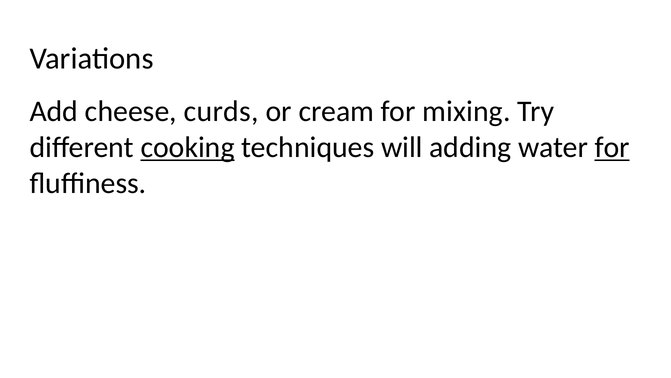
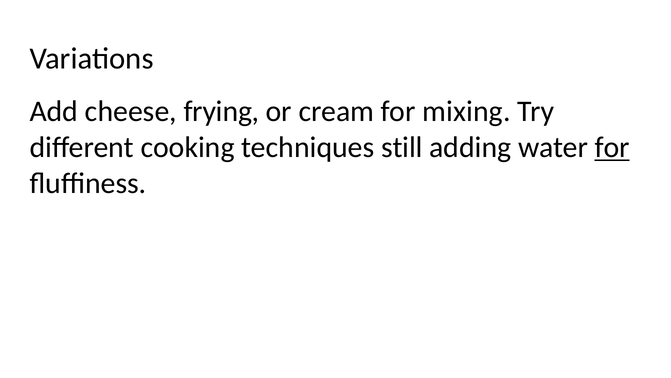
curds: curds -> frying
cooking underline: present -> none
will: will -> still
